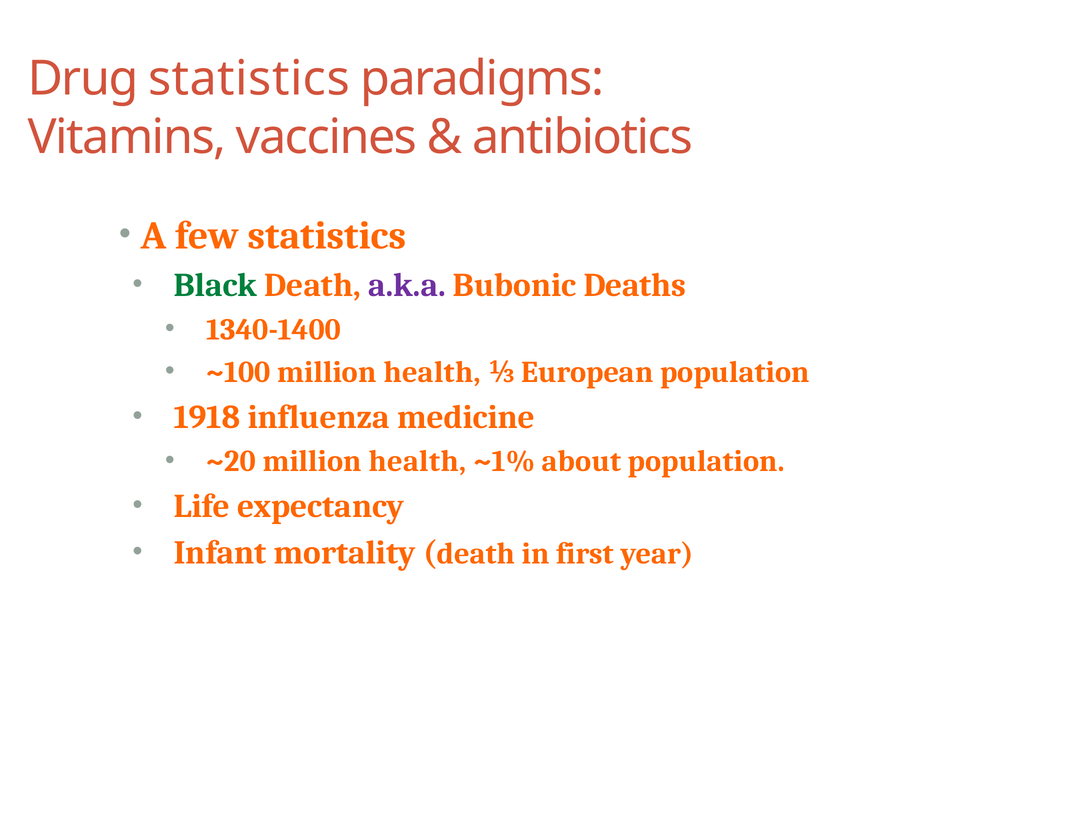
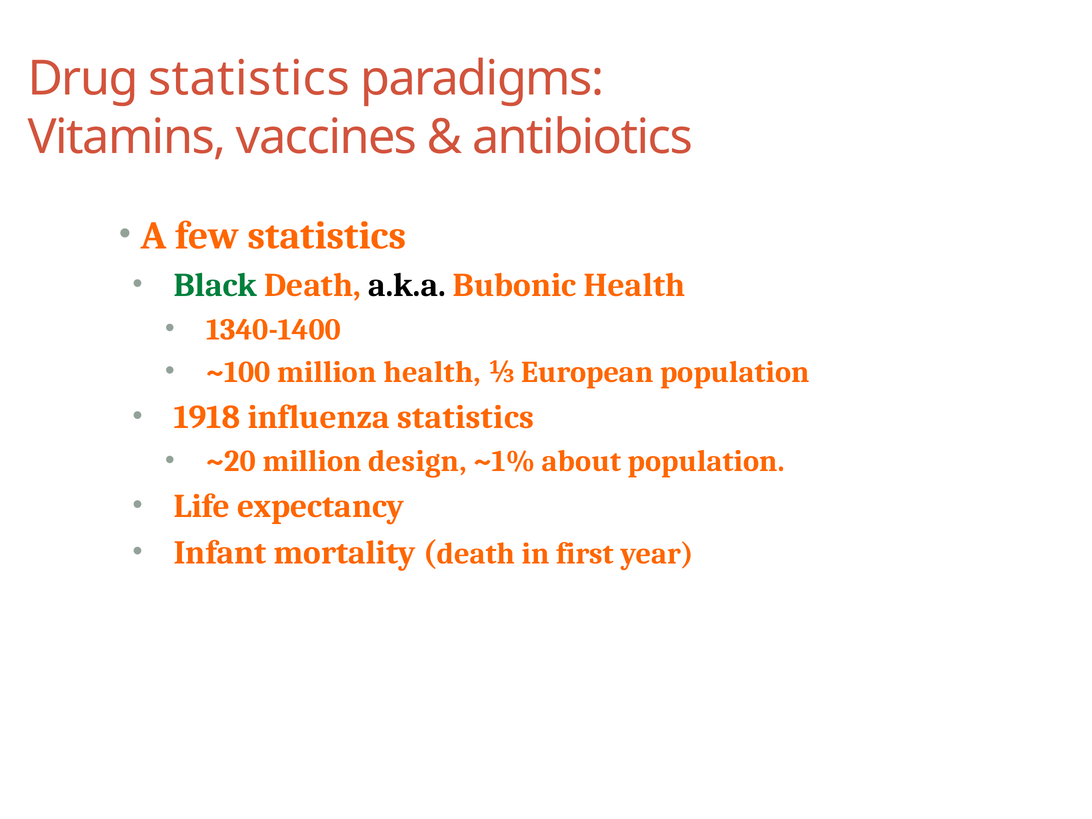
a.k.a colour: purple -> black
Bubonic Deaths: Deaths -> Health
influenza medicine: medicine -> statistics
~20 million health: health -> design
